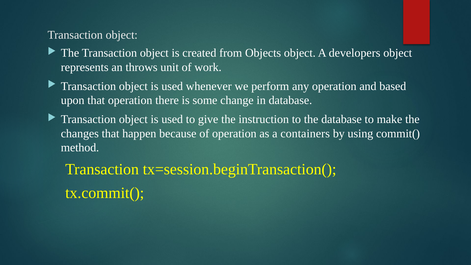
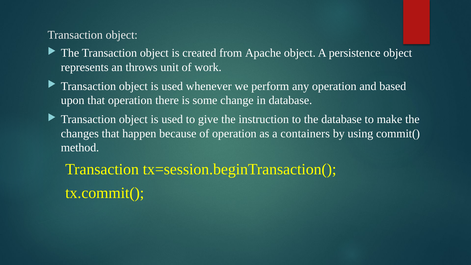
Objects: Objects -> Apache
developers: developers -> persistence
